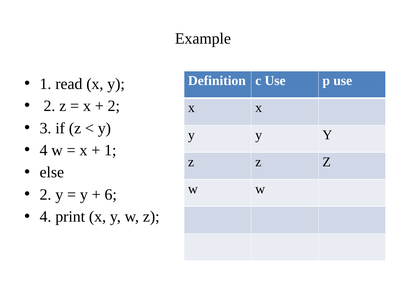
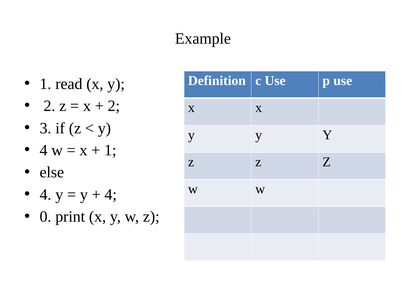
2 at (46, 194): 2 -> 4
6 at (111, 194): 6 -> 4
4 at (46, 216): 4 -> 0
